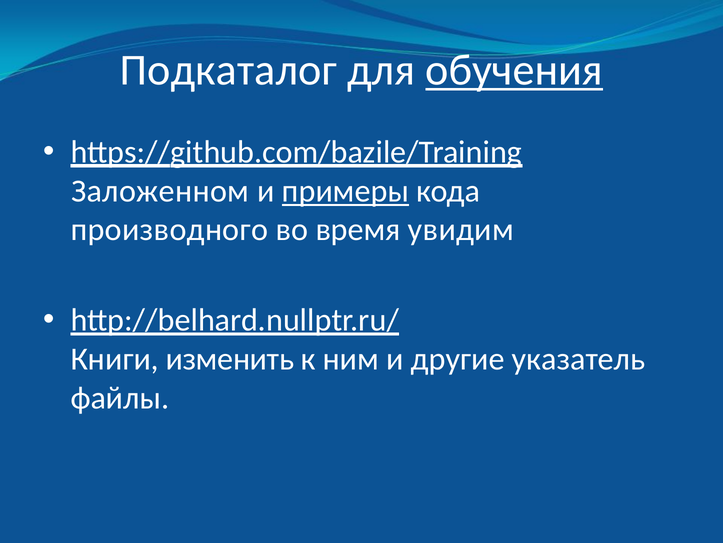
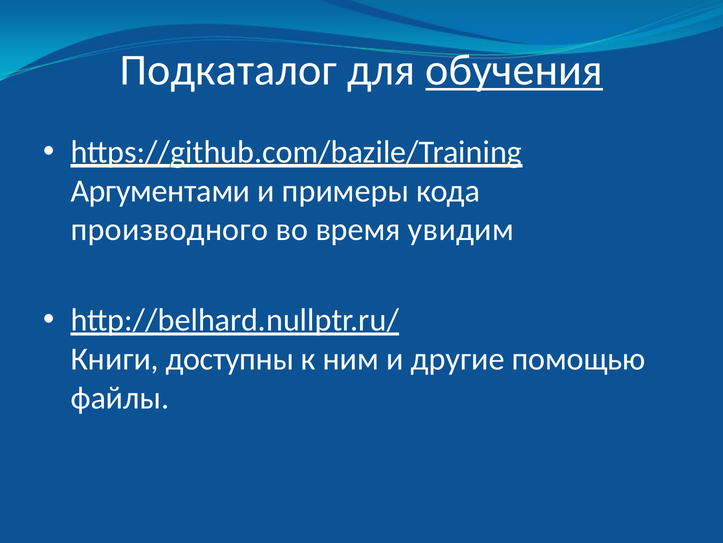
Заложенном: Заложенном -> Аргументами
примеры underline: present -> none
изменить: изменить -> доступны
указатель: указатель -> помощью
